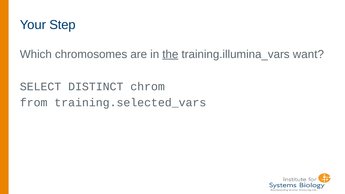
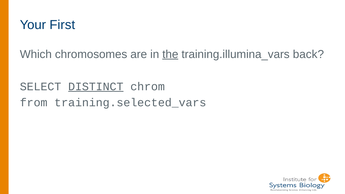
Step: Step -> First
want: want -> back
DISTINCT underline: none -> present
